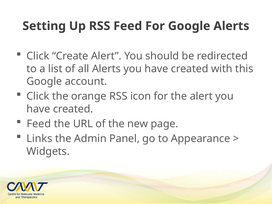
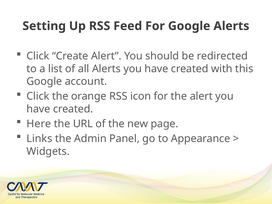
Feed at (39, 124): Feed -> Here
